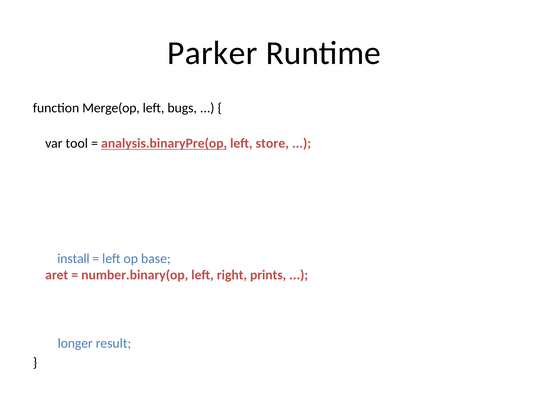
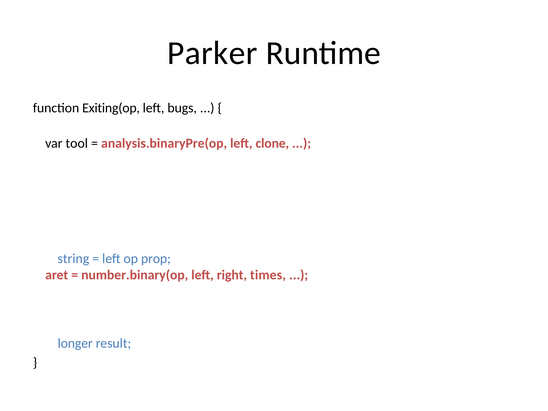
Merge(op: Merge(op -> Exiting(op
analysis.binaryPre(op underline: present -> none
store: store -> clone
install: install -> string
base: base -> prop
prints: prints -> times
